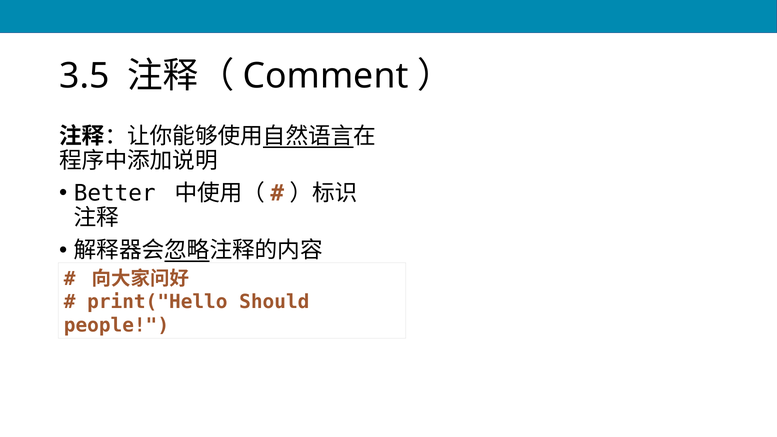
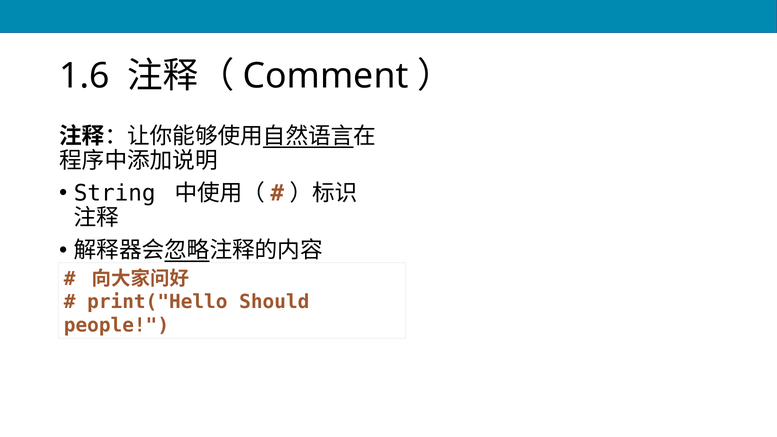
3.5: 3.5 -> 1.6
Better: Better -> String
